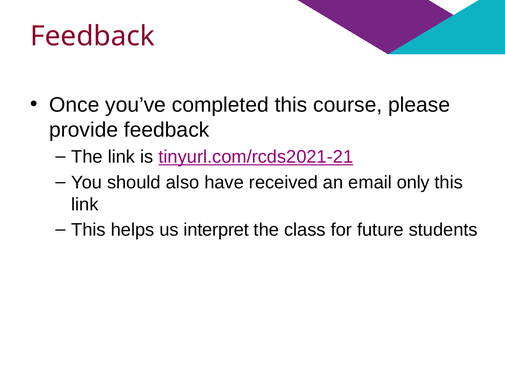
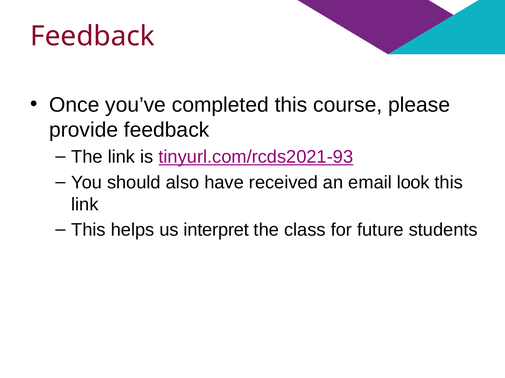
tinyurl.com/rcds2021-21: tinyurl.com/rcds2021-21 -> tinyurl.com/rcds2021-93
only: only -> look
